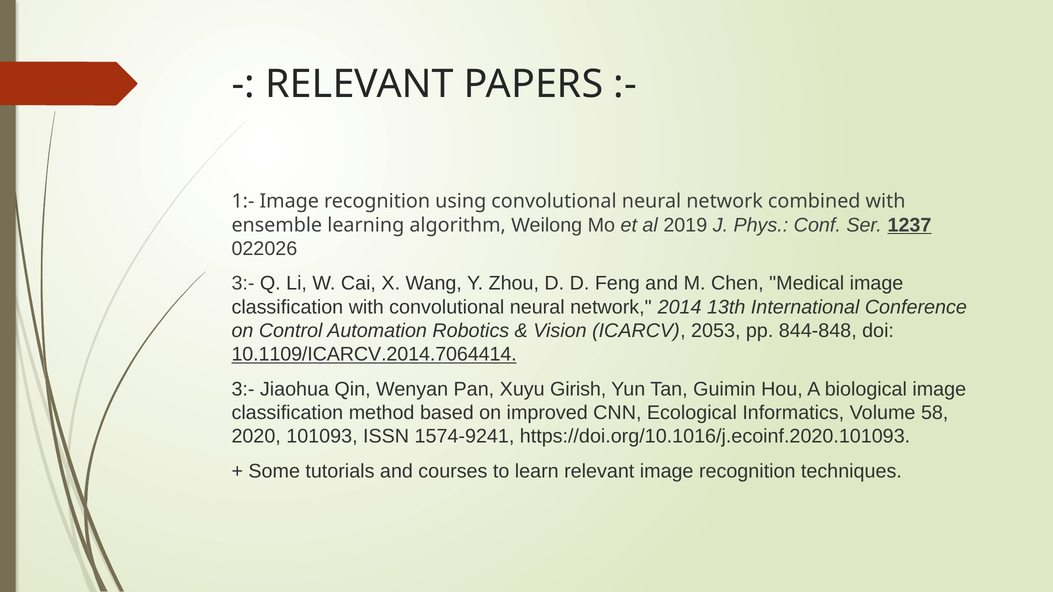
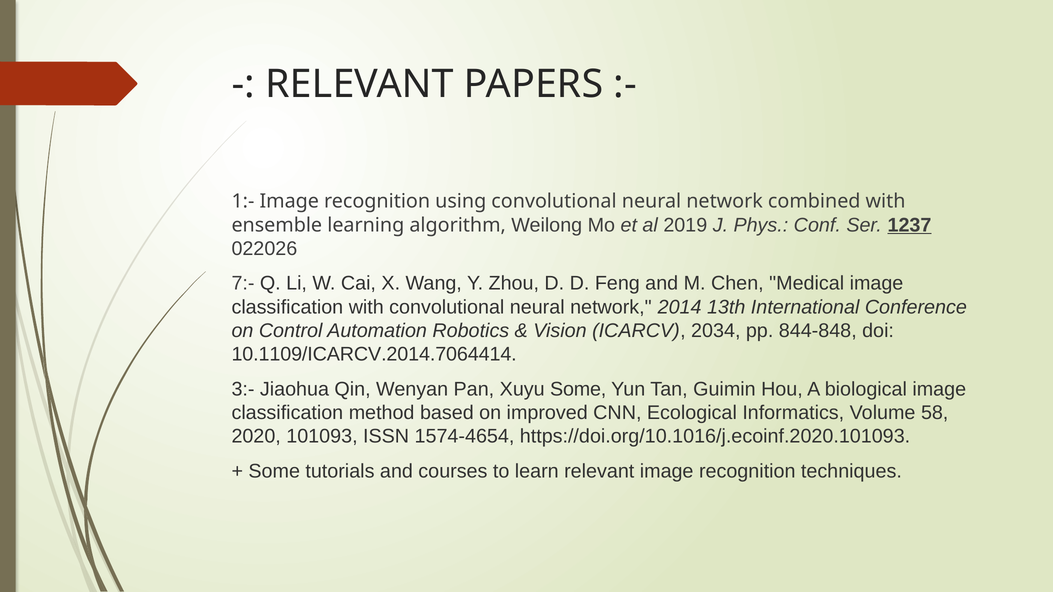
3:- at (243, 284): 3:- -> 7:-
2053: 2053 -> 2034
10.1109/ICARCV.2014.7064414 underline: present -> none
Xuyu Girish: Girish -> Some
1574-9241: 1574-9241 -> 1574-4654
